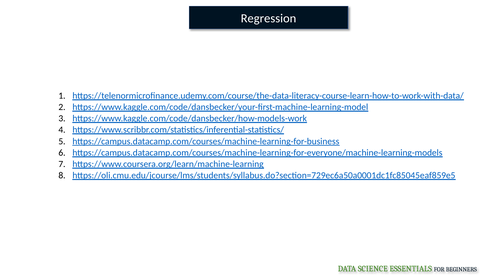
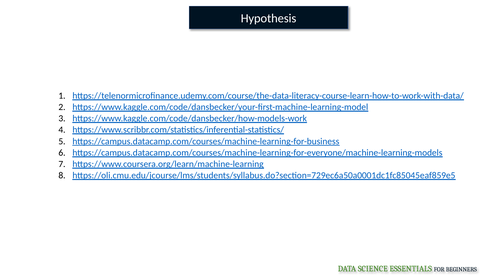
Regression: Regression -> Hypothesis
